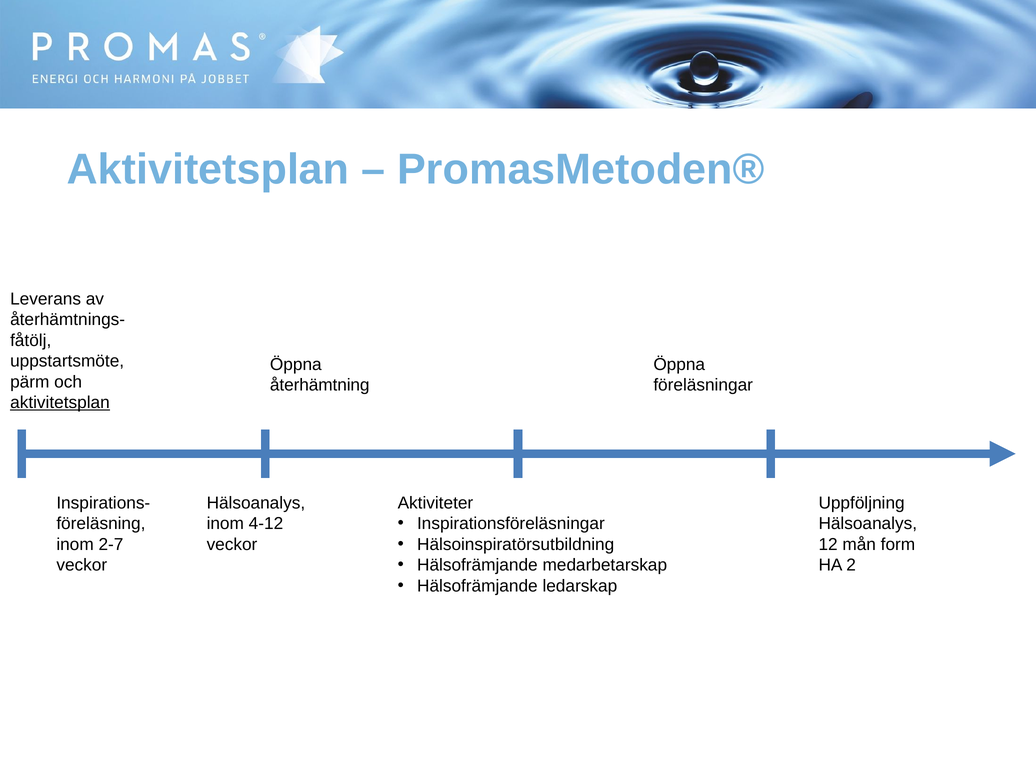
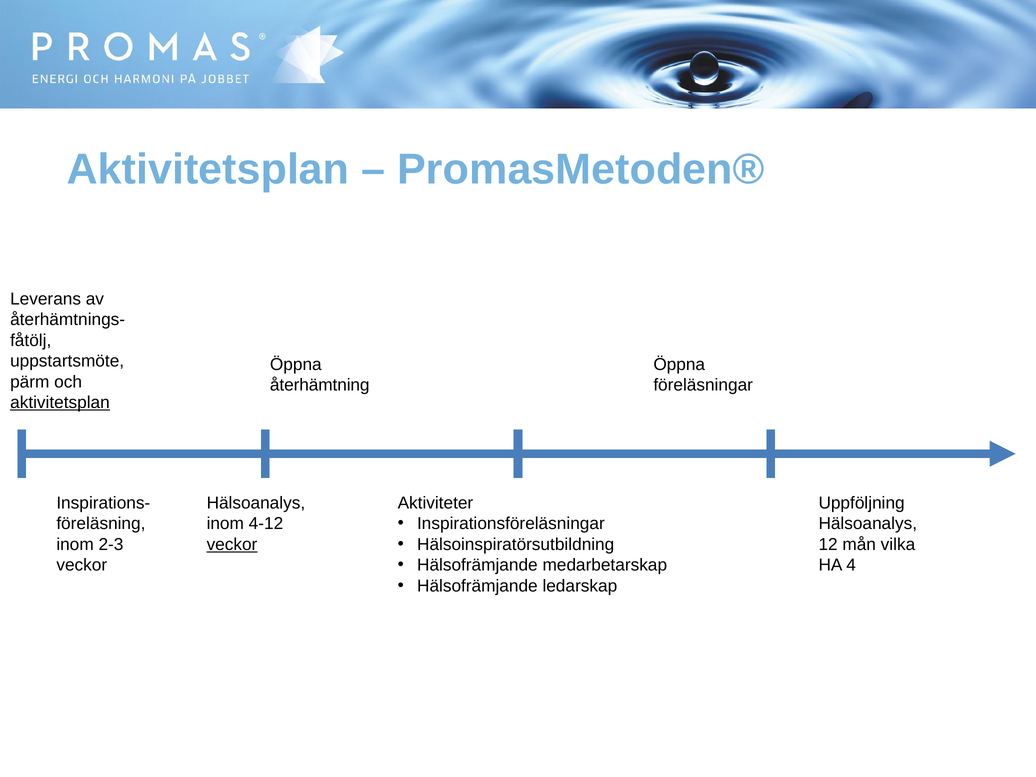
2-7: 2-7 -> 2-3
veckor at (232, 544) underline: none -> present
form: form -> vilka
2: 2 -> 4
